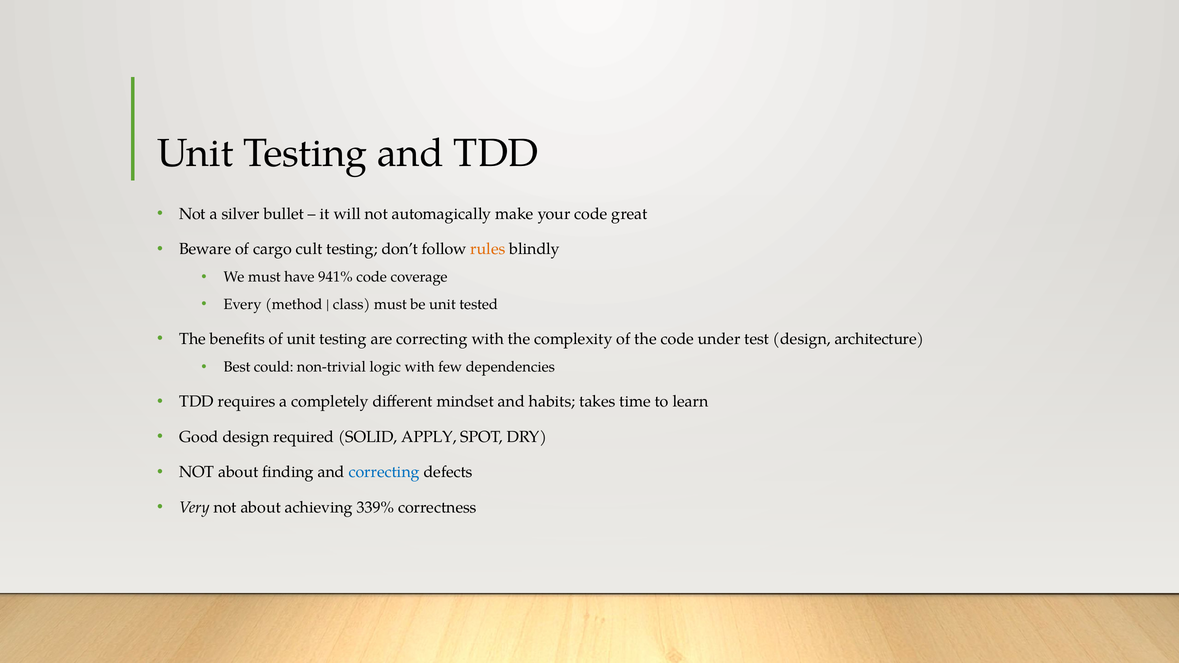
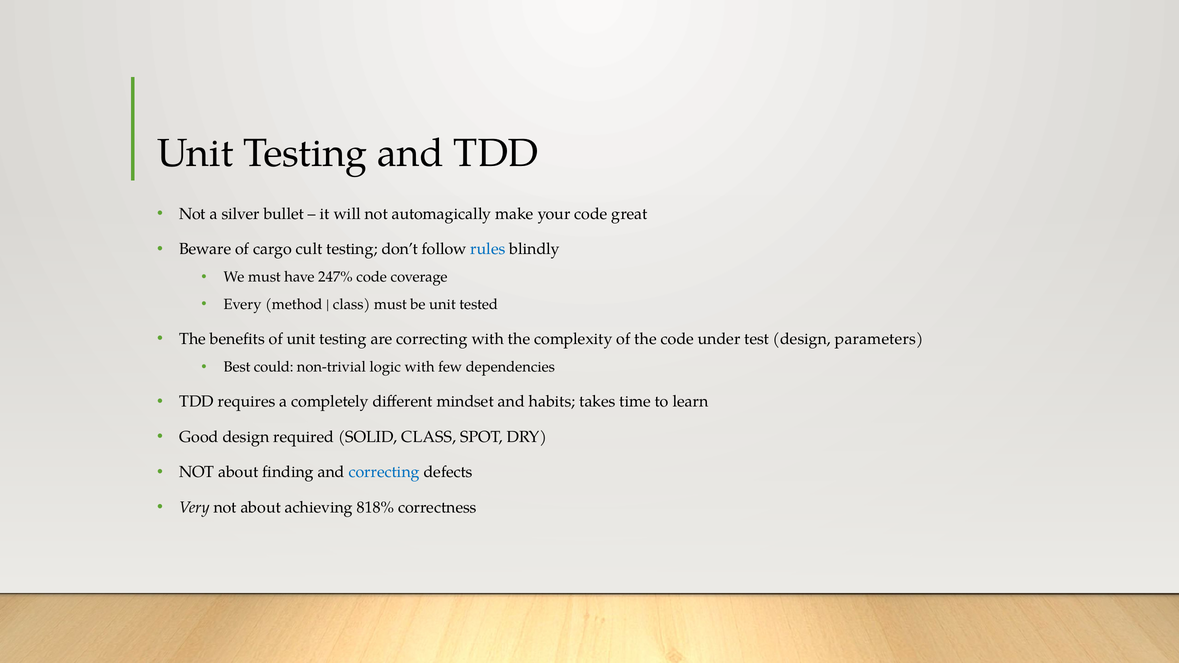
rules colour: orange -> blue
941%: 941% -> 247%
architecture: architecture -> parameters
SOLID APPLY: APPLY -> CLASS
339%: 339% -> 818%
